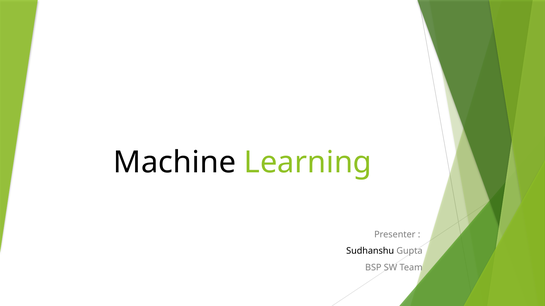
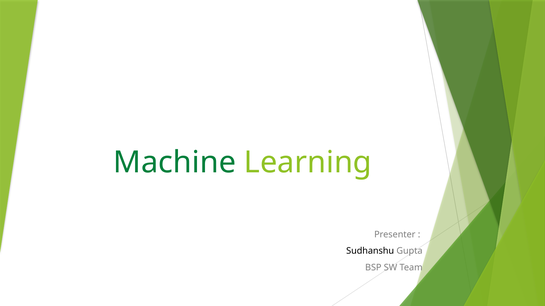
Machine colour: black -> green
